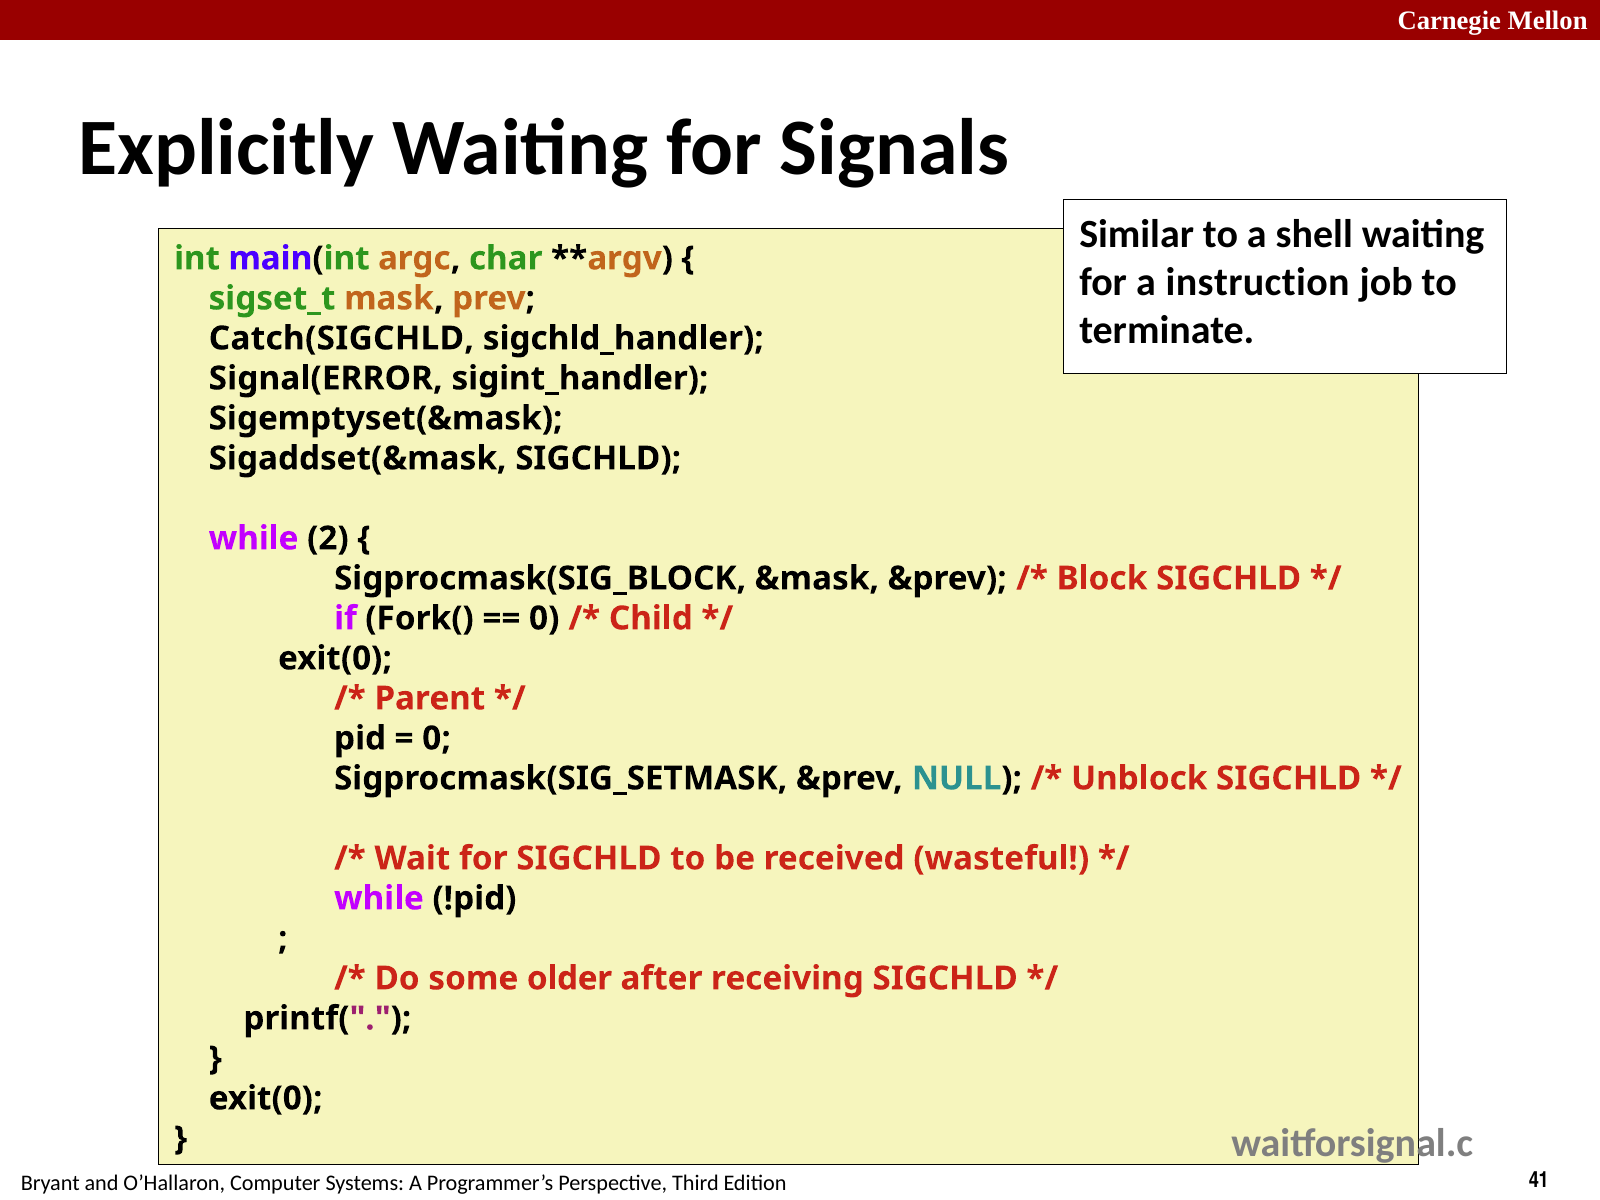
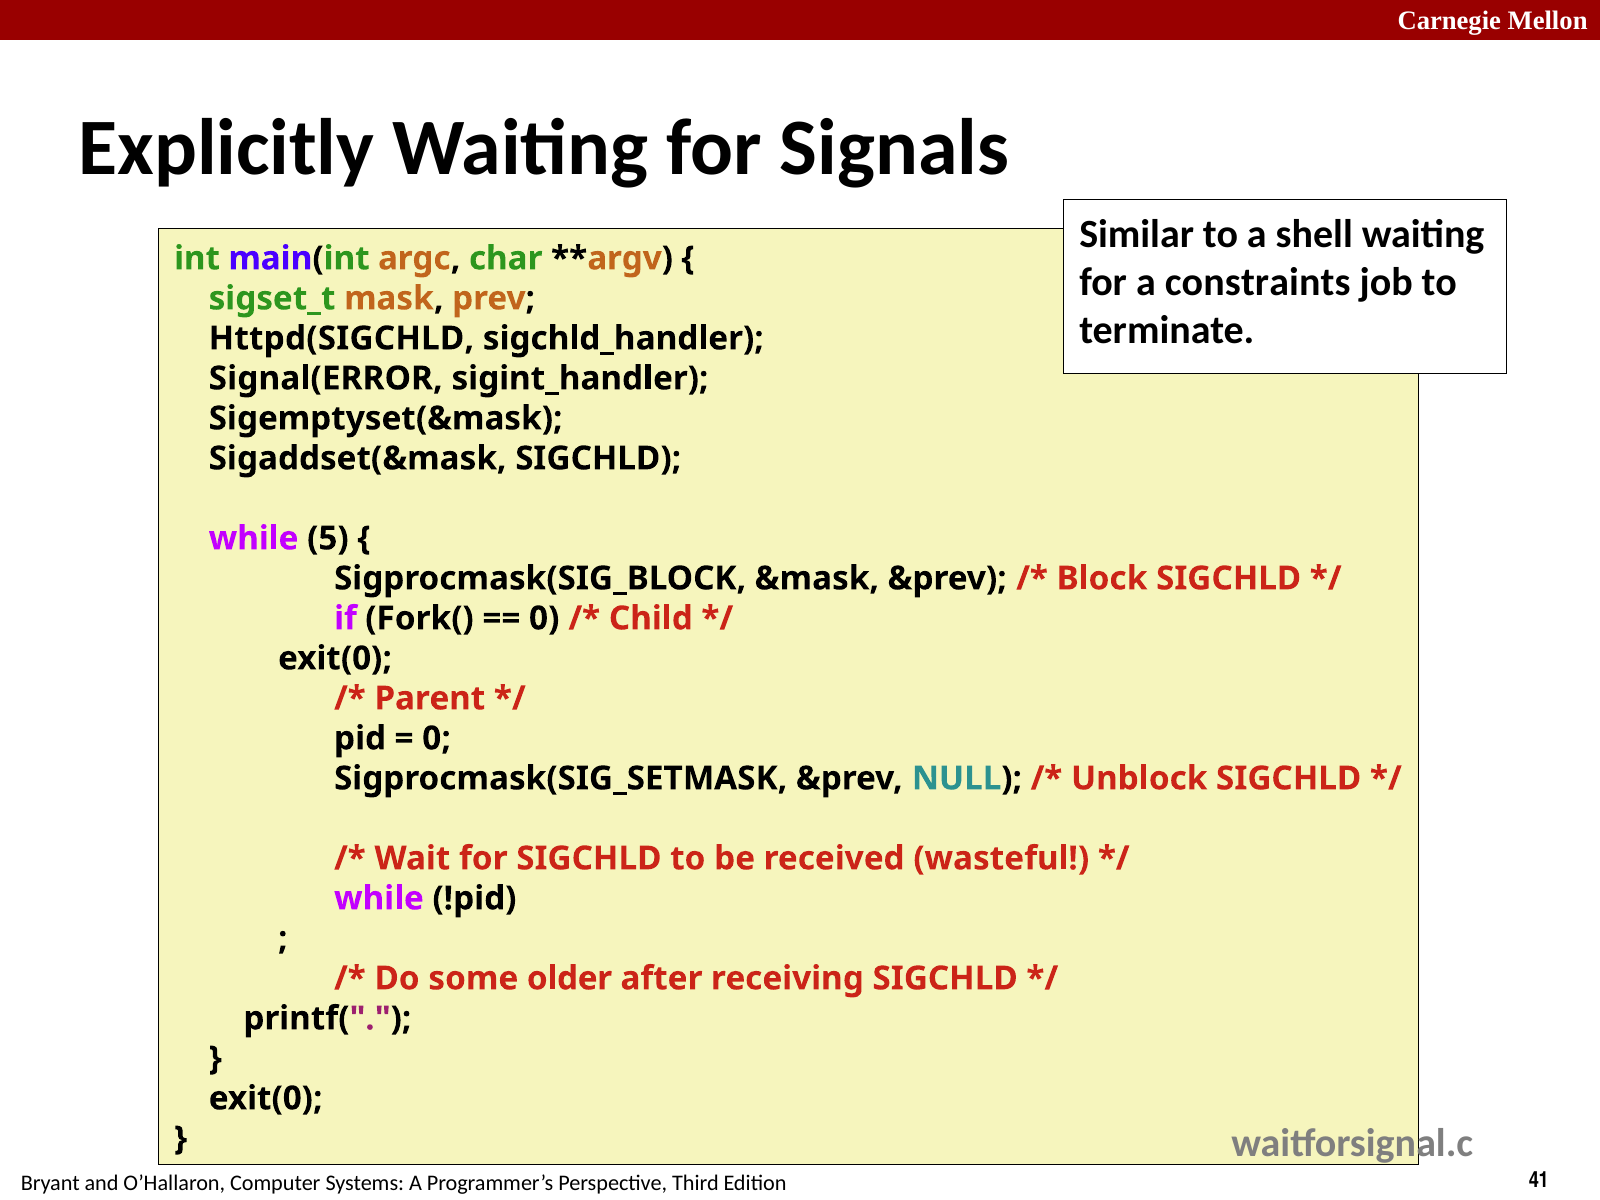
instruction: instruction -> constraints
Catch(SIGCHLD: Catch(SIGCHLD -> Httpd(SIGCHLD
2: 2 -> 5
